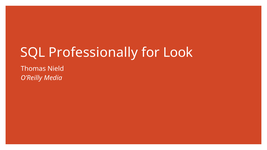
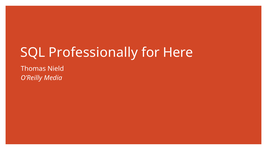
Look: Look -> Here
